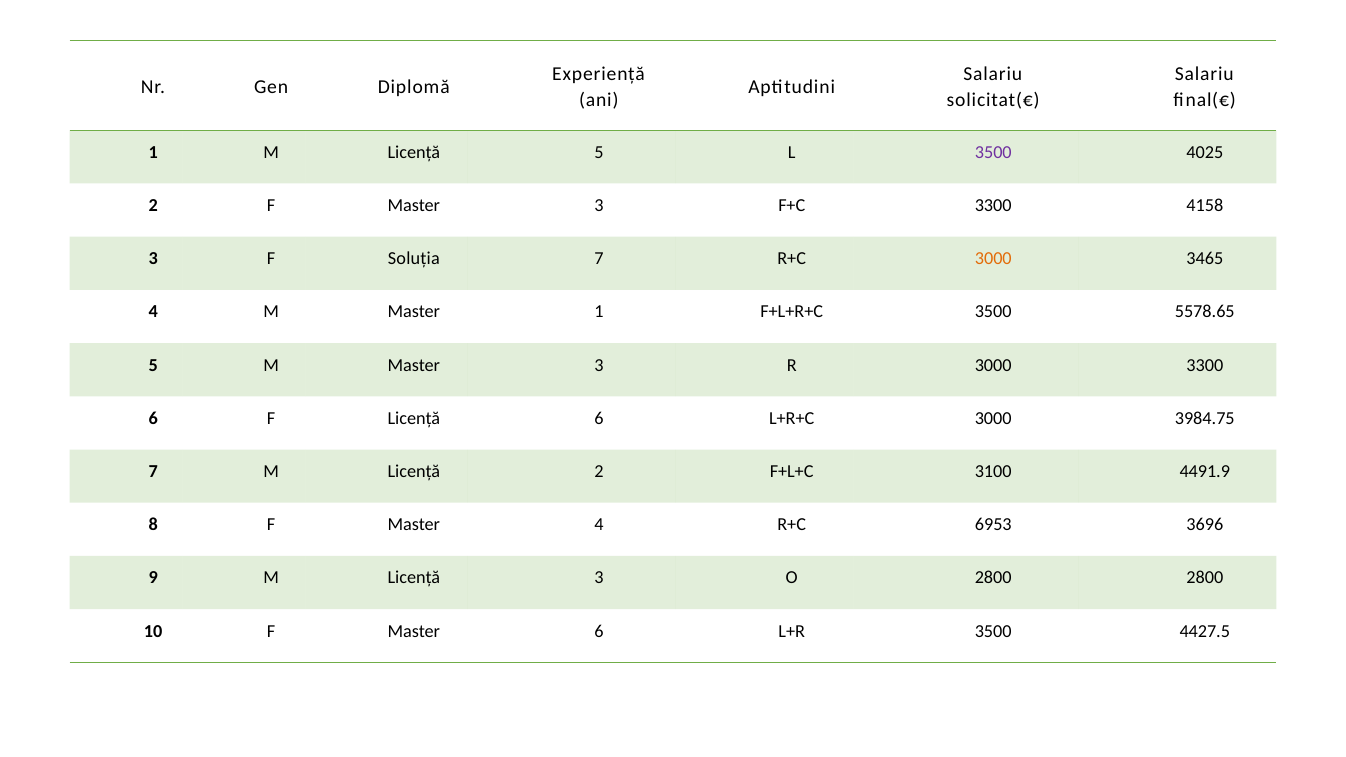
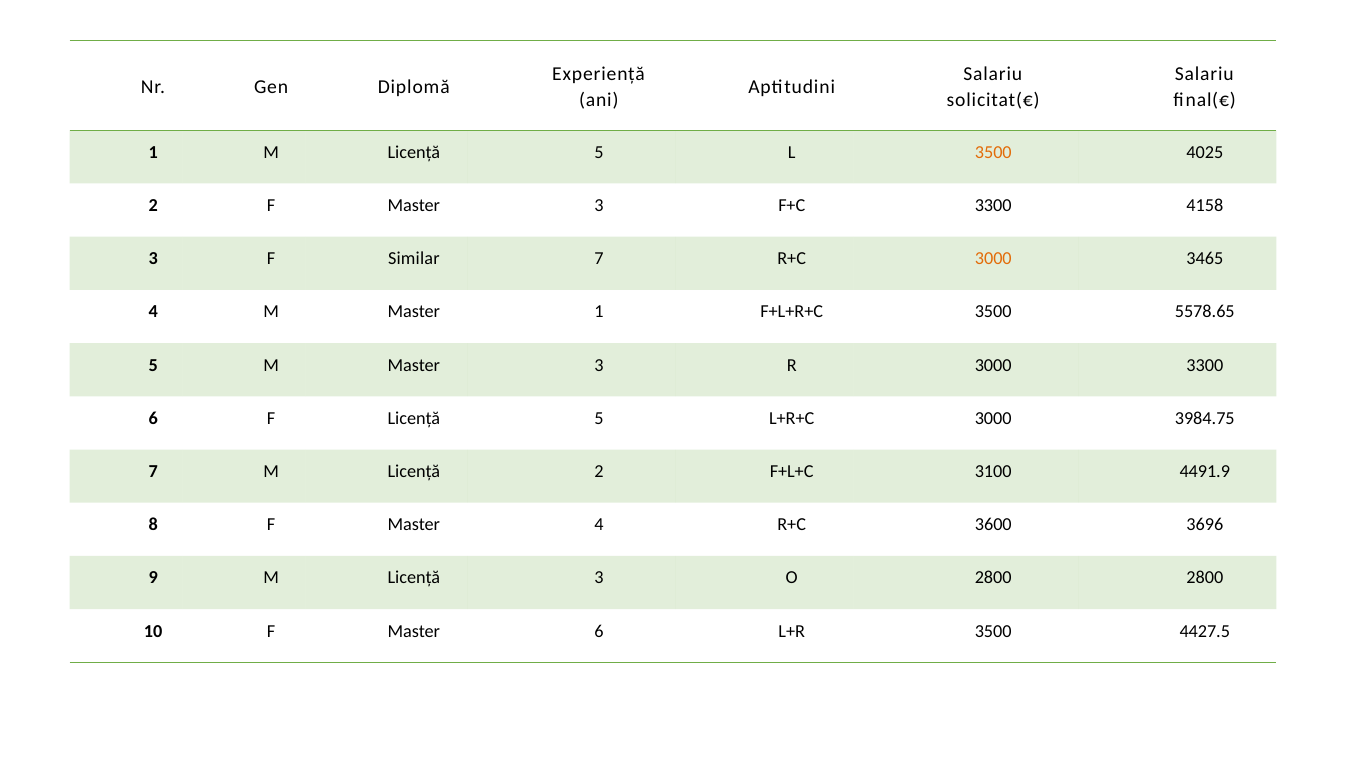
3500 at (993, 152) colour: purple -> orange
Soluția: Soluția -> Similar
F Licență 6: 6 -> 5
6953: 6953 -> 3600
